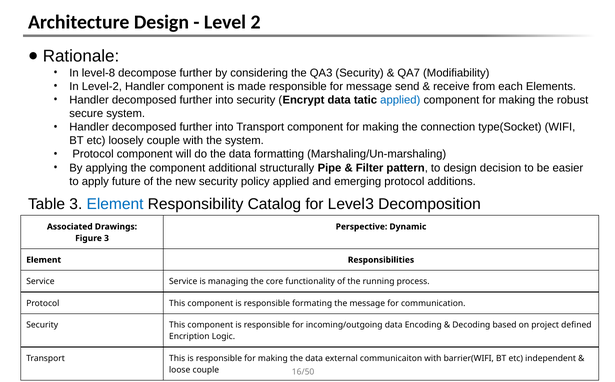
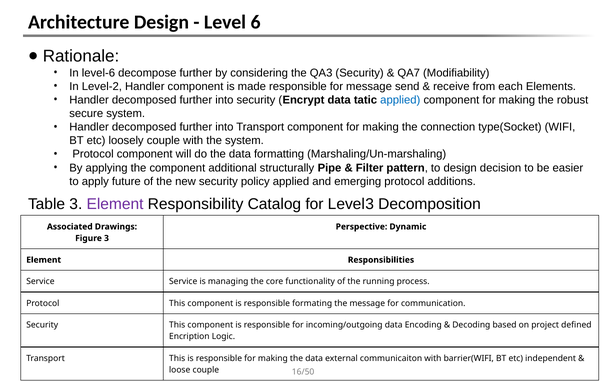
2: 2 -> 6
level-8: level-8 -> level-6
Element at (115, 204) colour: blue -> purple
